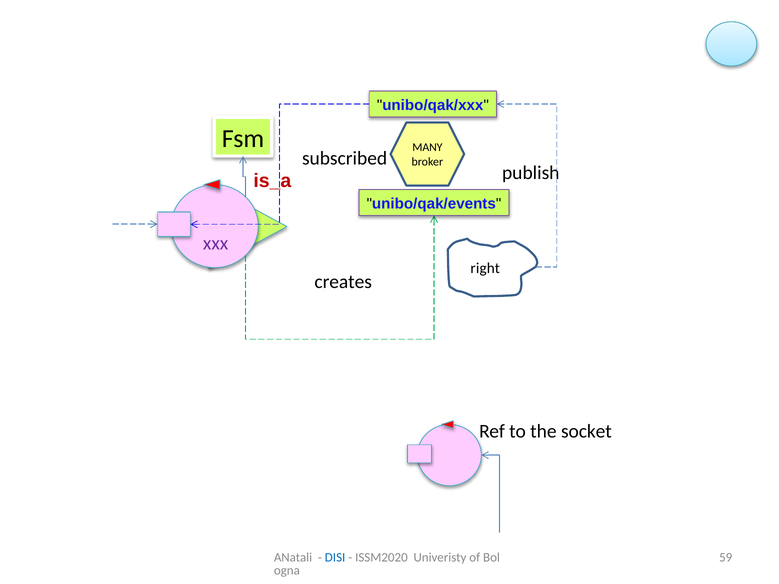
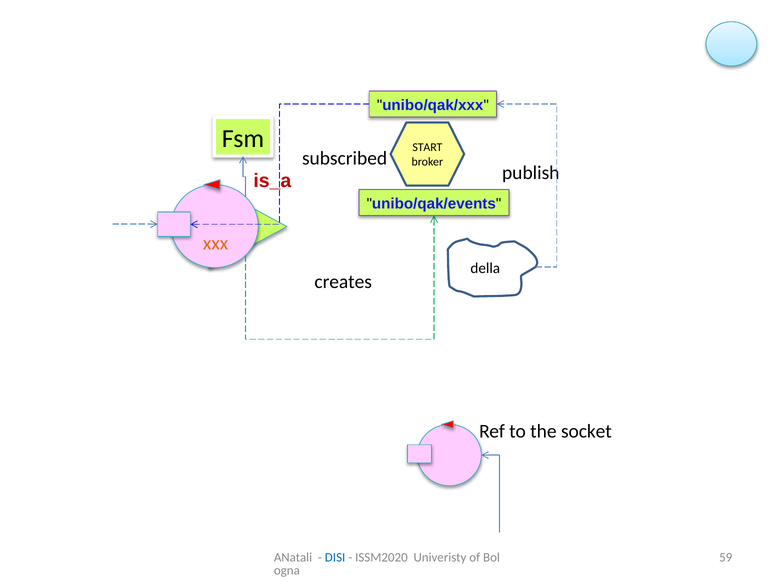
MANY: MANY -> START
xxx colour: purple -> orange
right: right -> della
